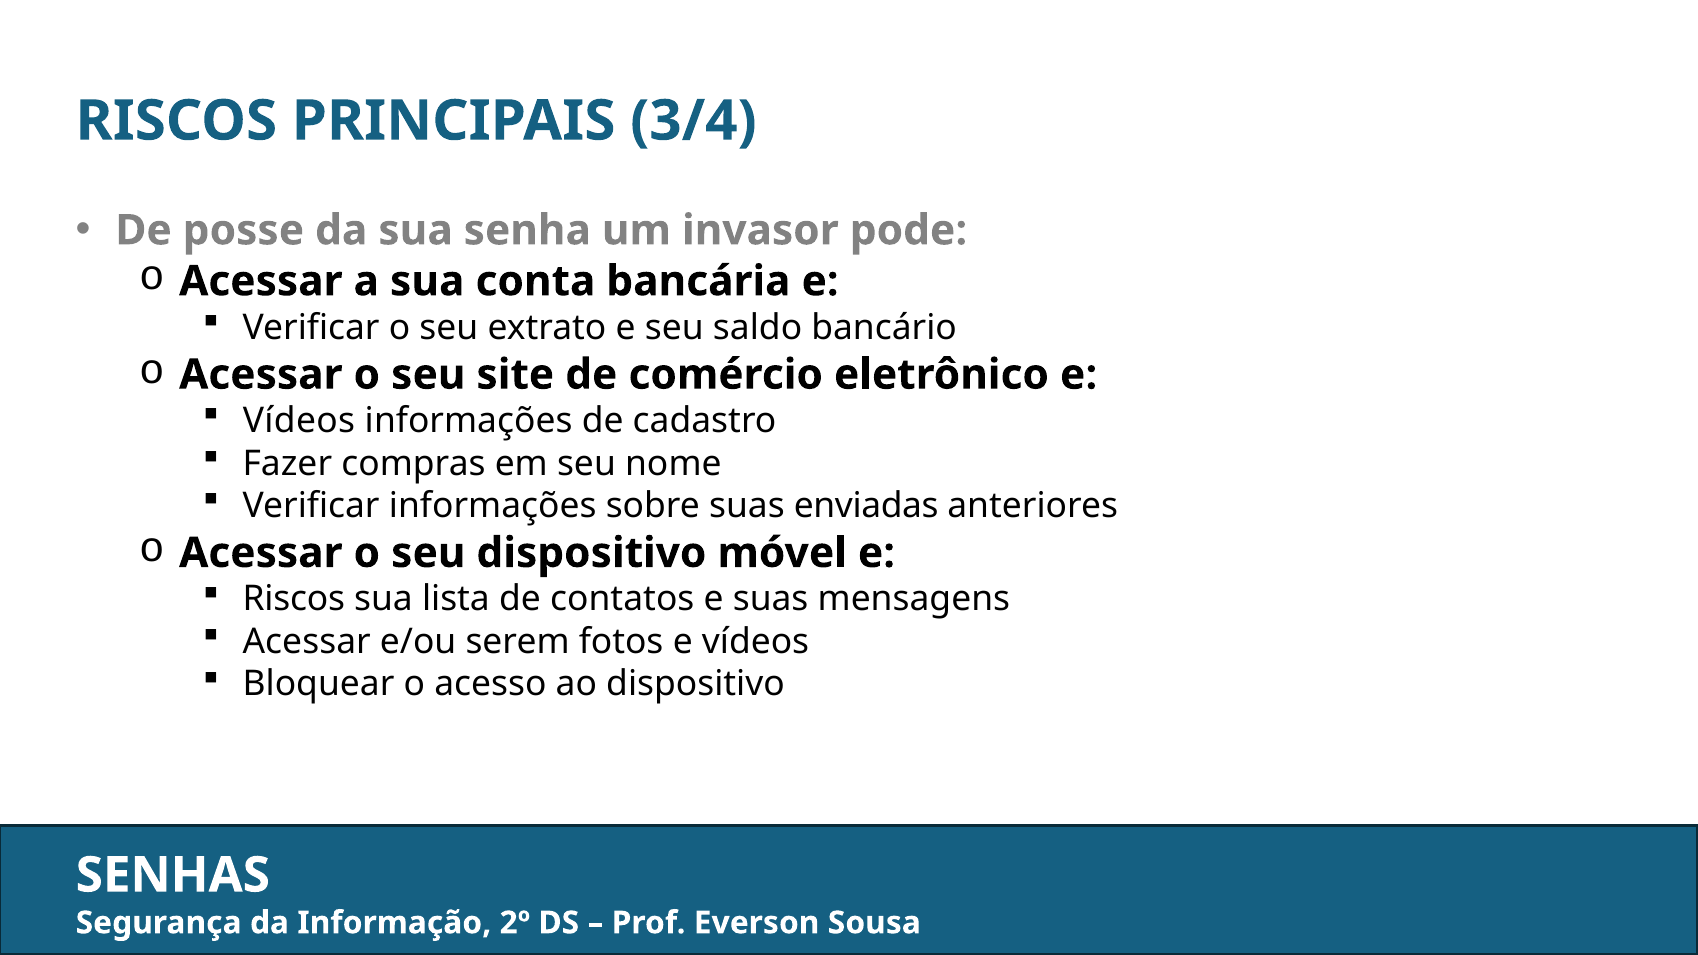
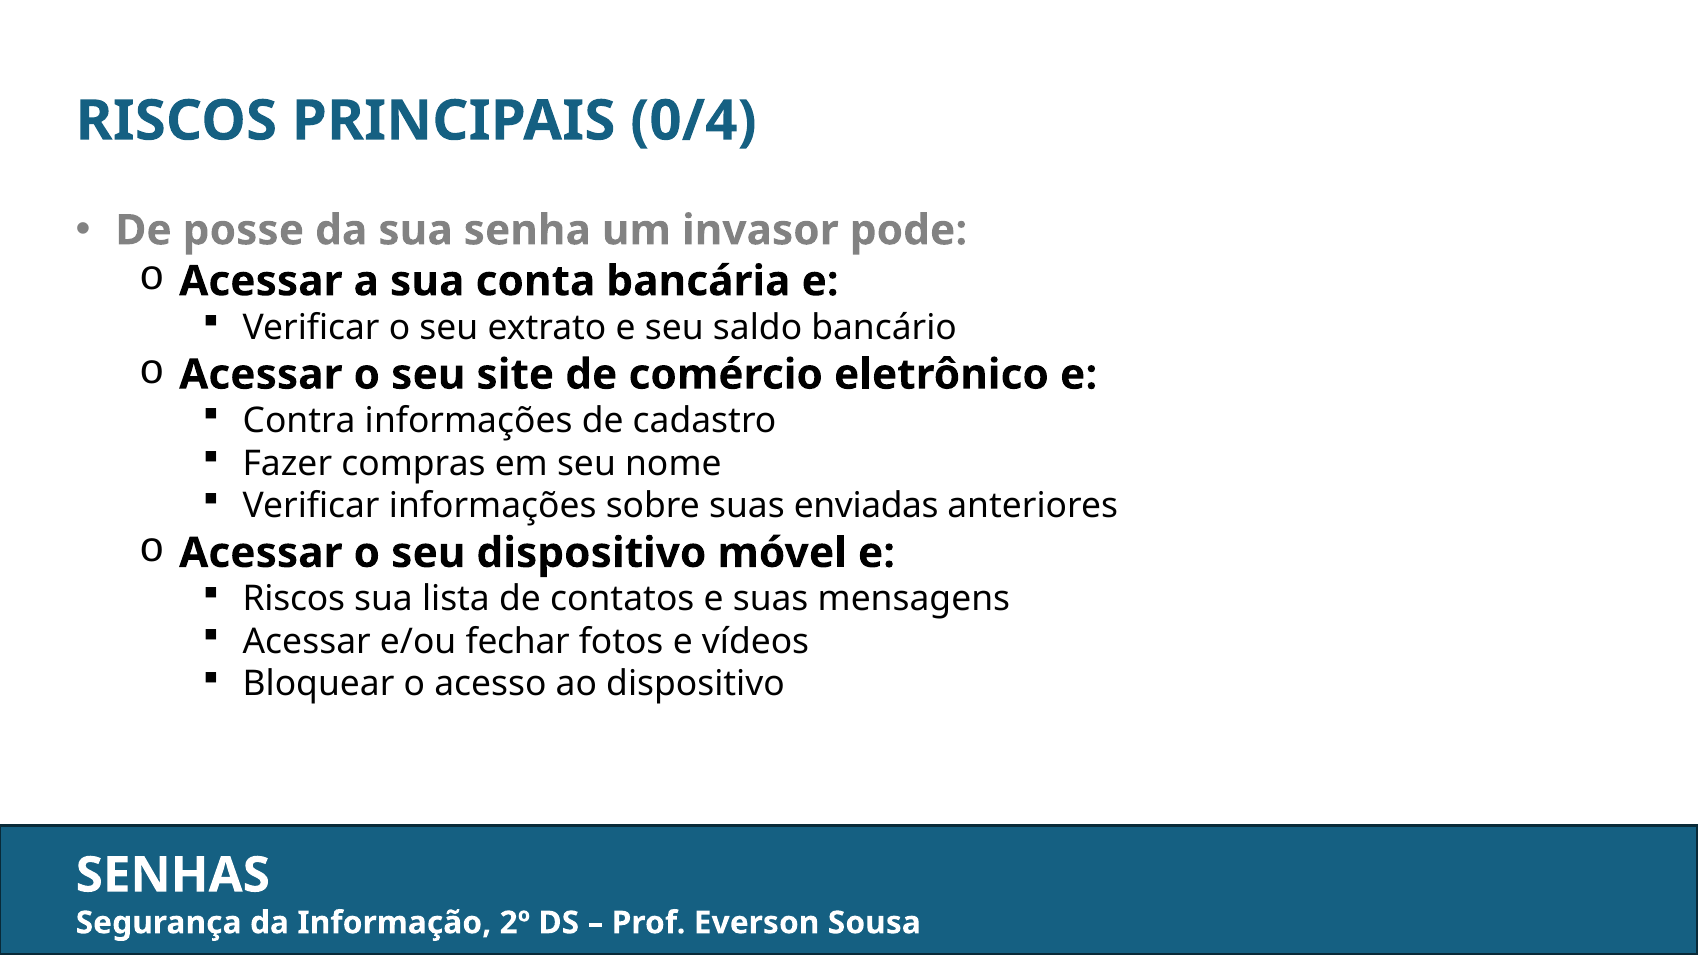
3/4: 3/4 -> 0/4
Vídeos at (299, 421): Vídeos -> Contra
serem: serem -> fechar
